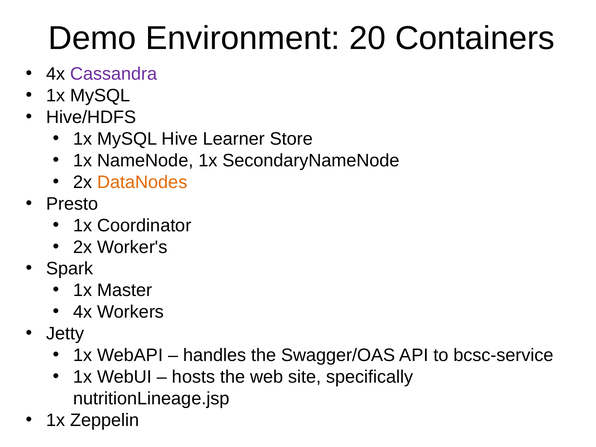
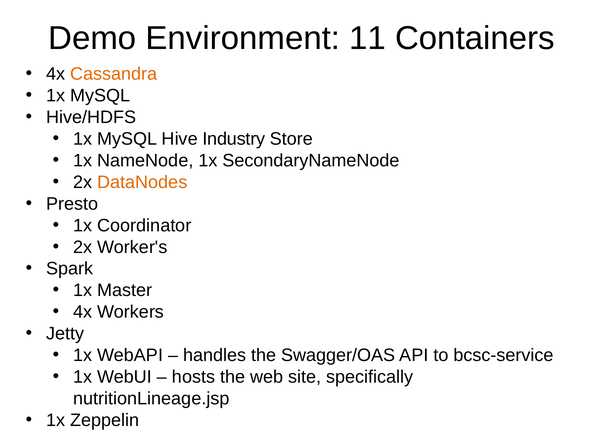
20: 20 -> 11
Cassandra colour: purple -> orange
Learner: Learner -> Industry
